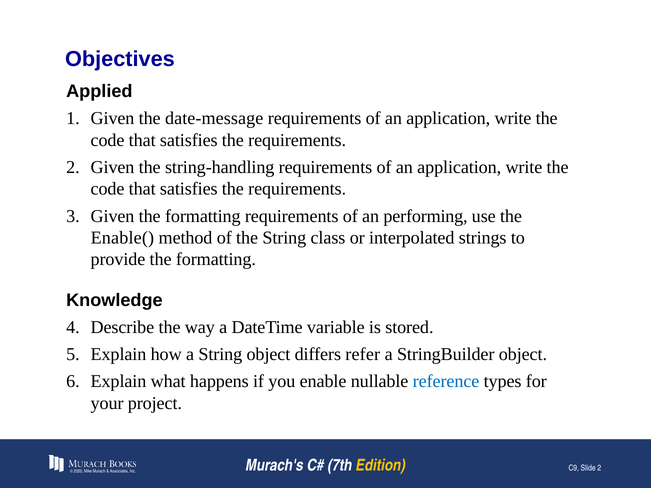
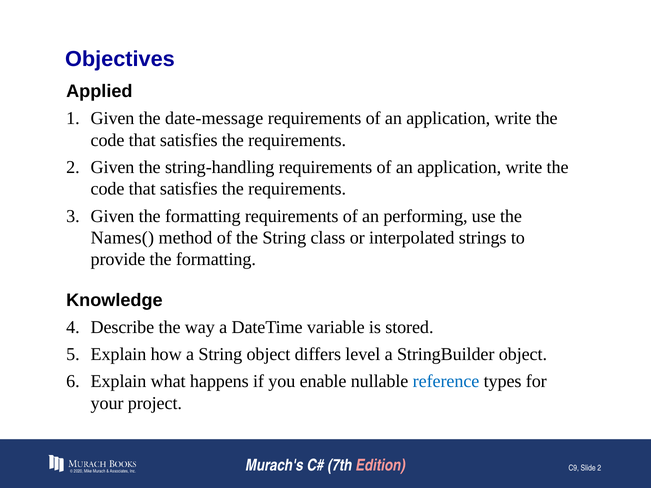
Enable(: Enable( -> Names(
refer: refer -> level
Edition colour: yellow -> pink
